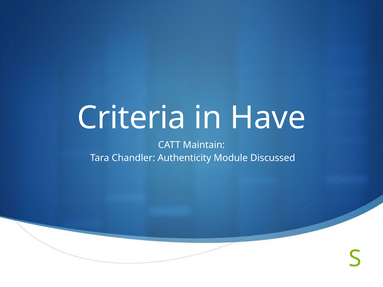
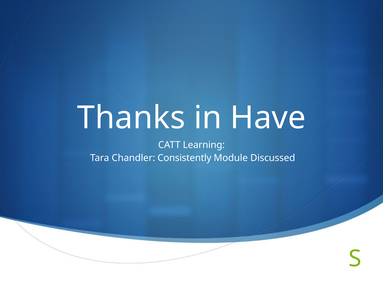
Criteria: Criteria -> Thanks
Maintain: Maintain -> Learning
Authenticity: Authenticity -> Consistently
